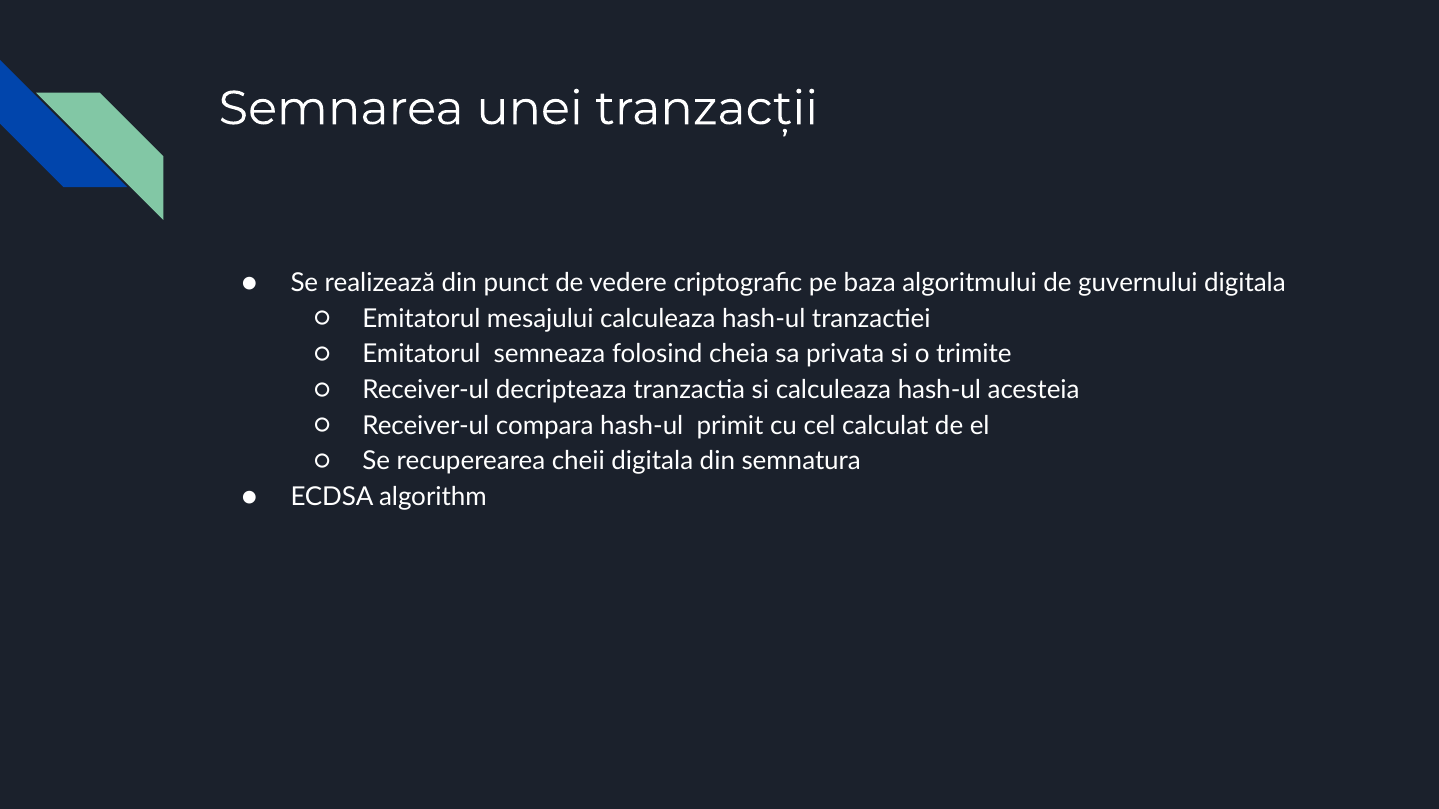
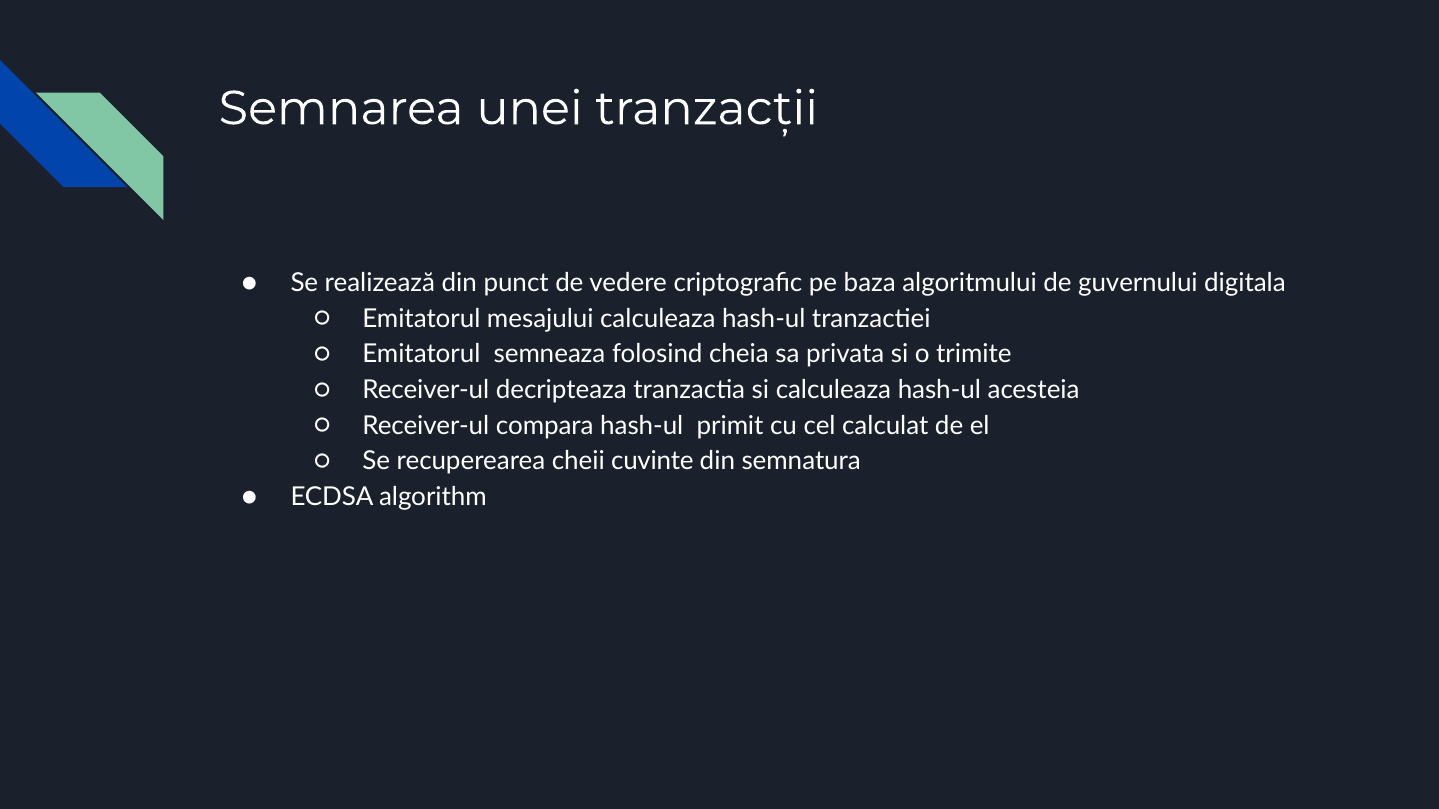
cheii digitala: digitala -> cuvinte
